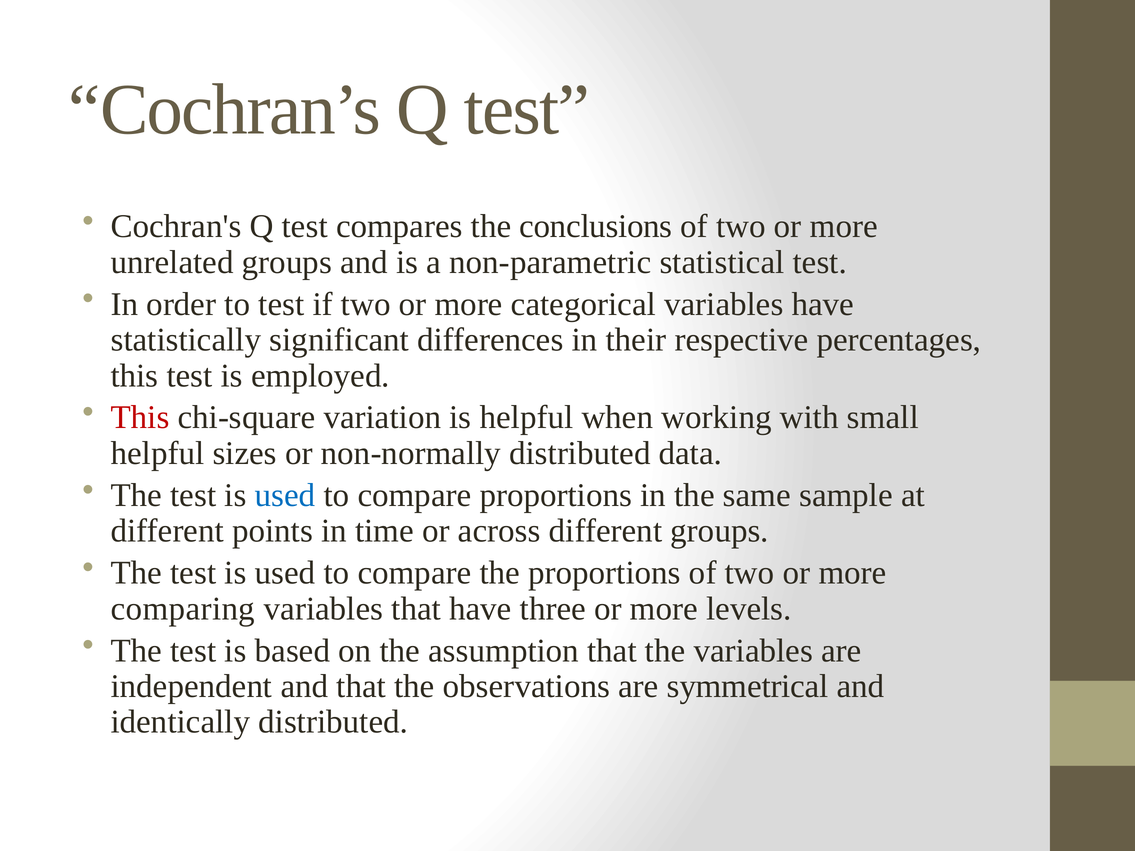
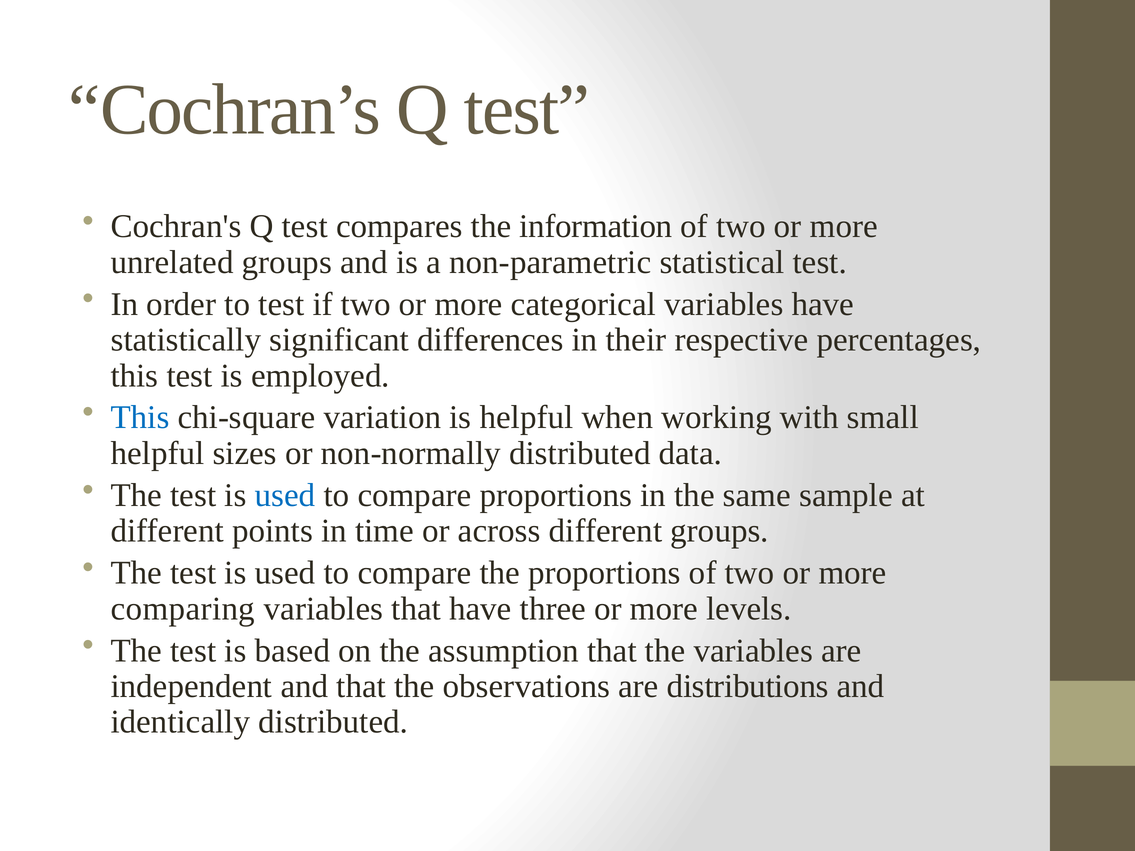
conclusions: conclusions -> information
This at (140, 418) colour: red -> blue
symmetrical: symmetrical -> distributions
